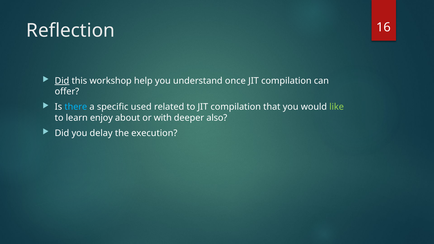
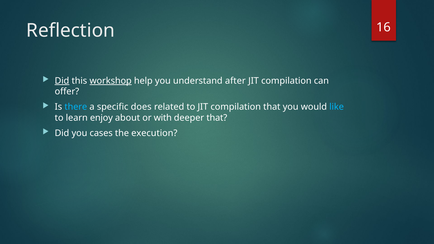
workshop underline: none -> present
once: once -> after
used: used -> does
like colour: light green -> light blue
deeper also: also -> that
delay: delay -> cases
